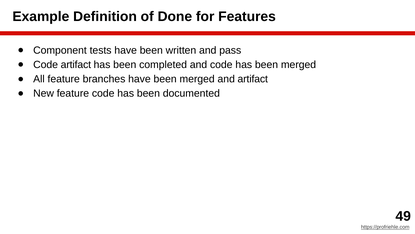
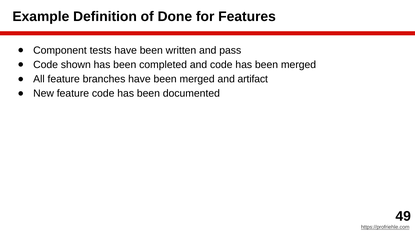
Code artifact: artifact -> shown
